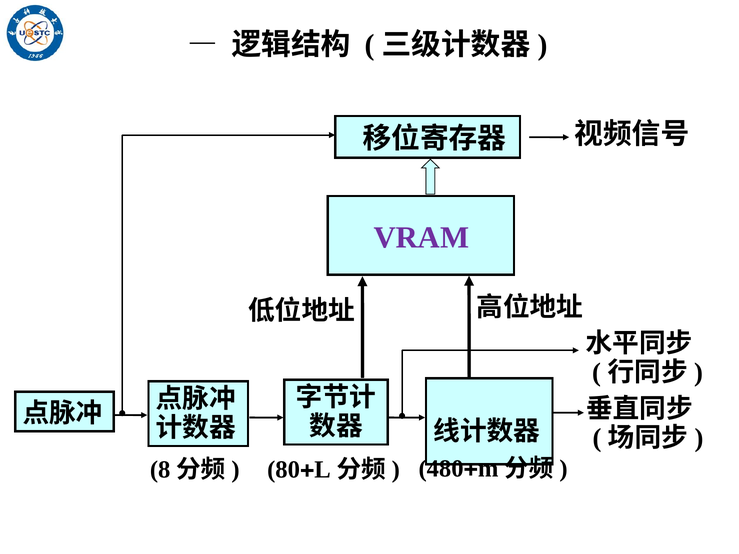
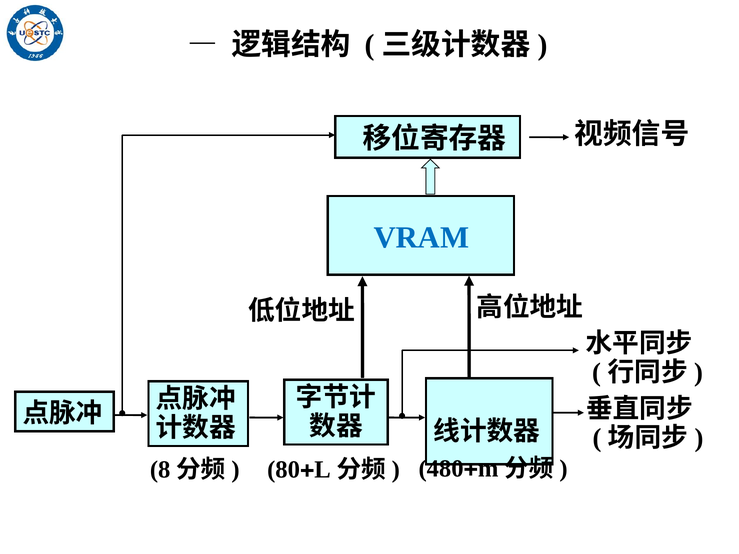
VRAM colour: purple -> blue
